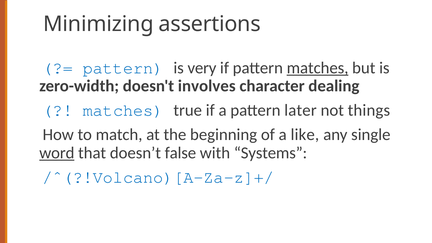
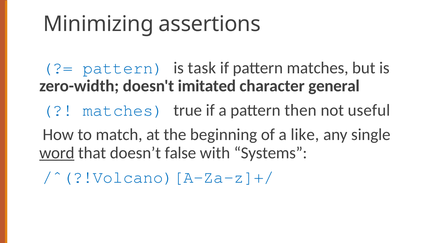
very: very -> task
matches at (318, 68) underline: present -> none
involves: involves -> imitated
dealing: dealing -> general
later: later -> then
things: things -> useful
